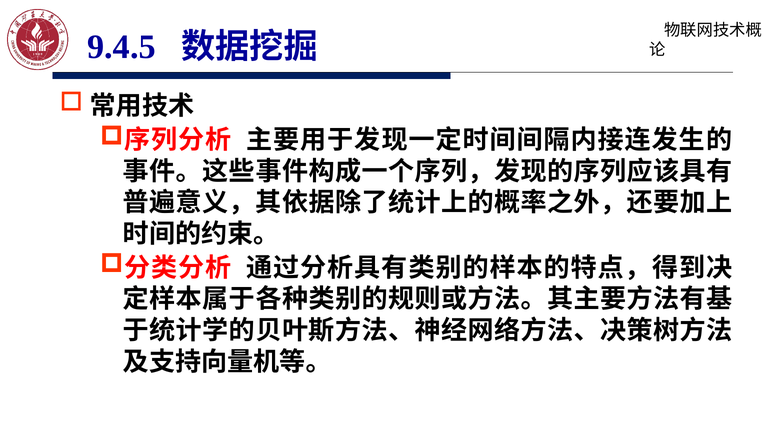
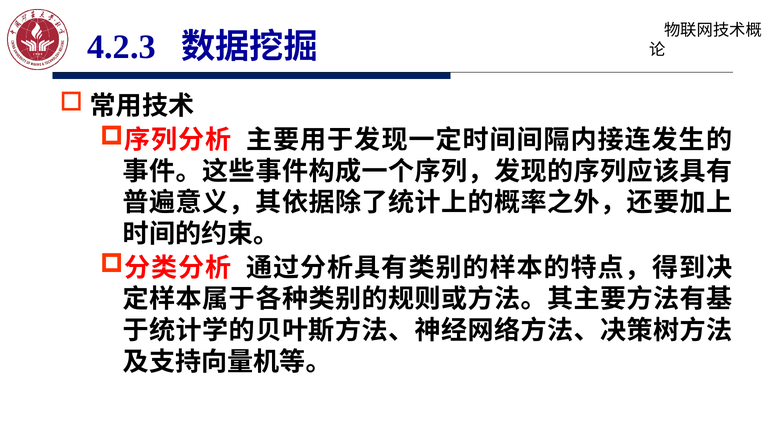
9.4.5: 9.4.5 -> 4.2.3
